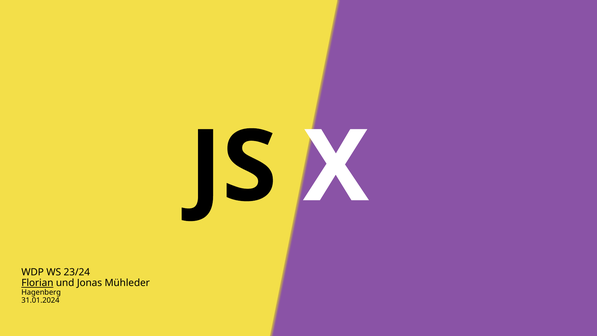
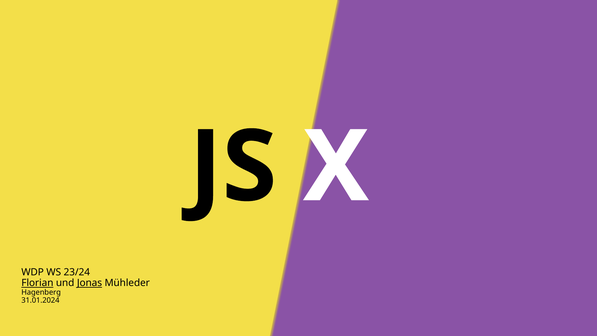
Jonas underline: none -> present
